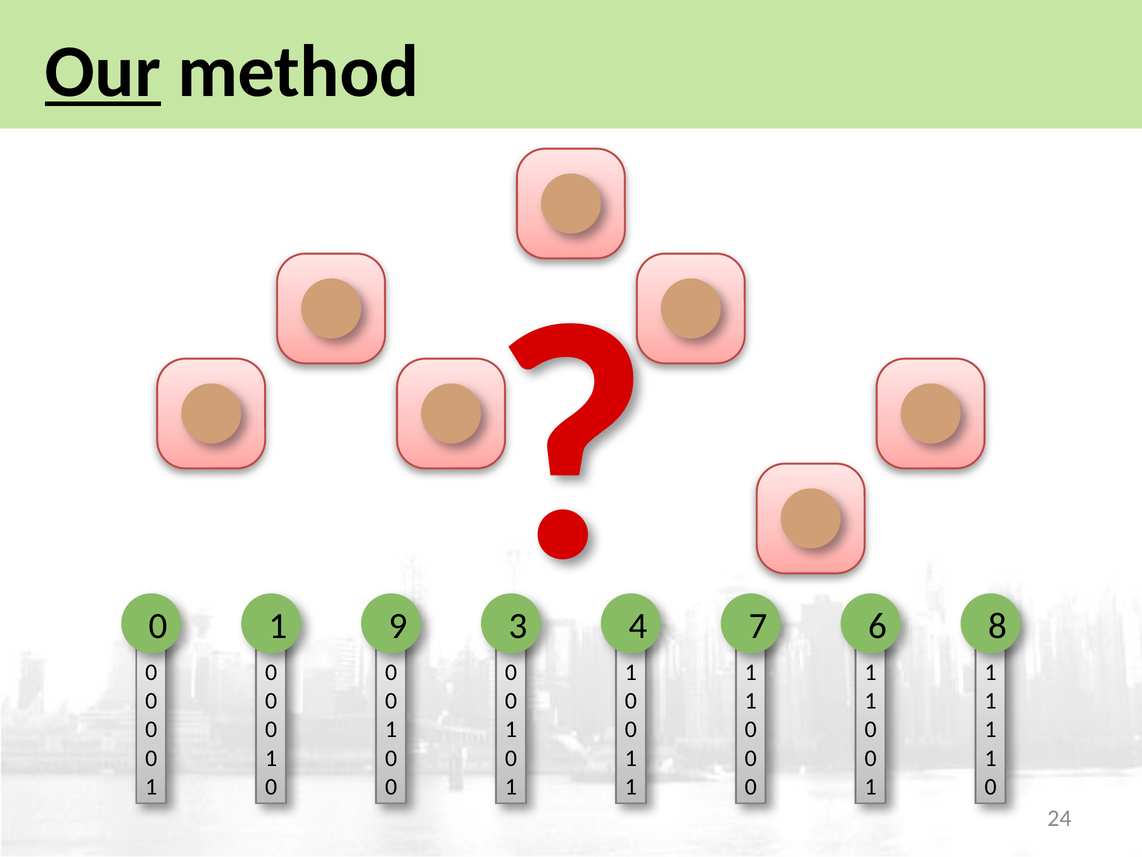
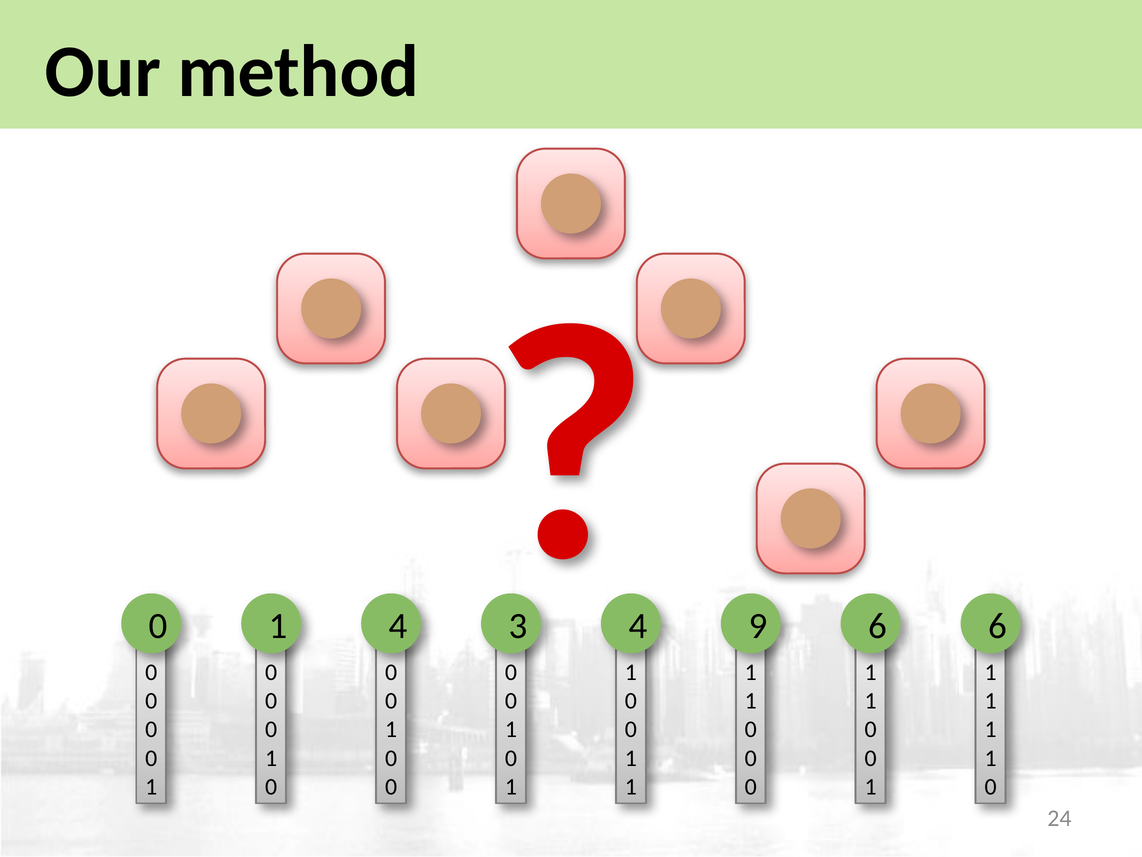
Our underline: present -> none
1 9: 9 -> 4
7: 7 -> 9
6 8: 8 -> 6
